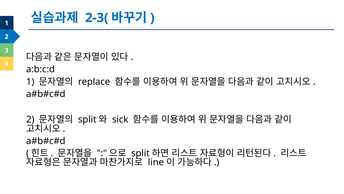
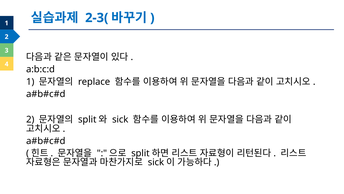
line at (156, 162): line -> sick
